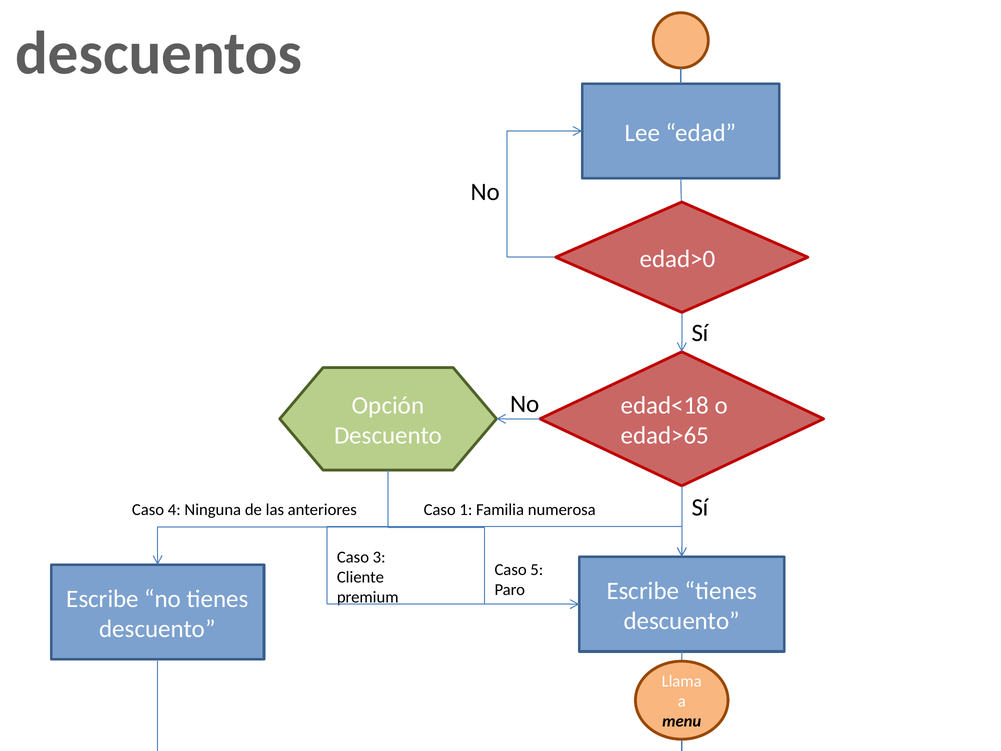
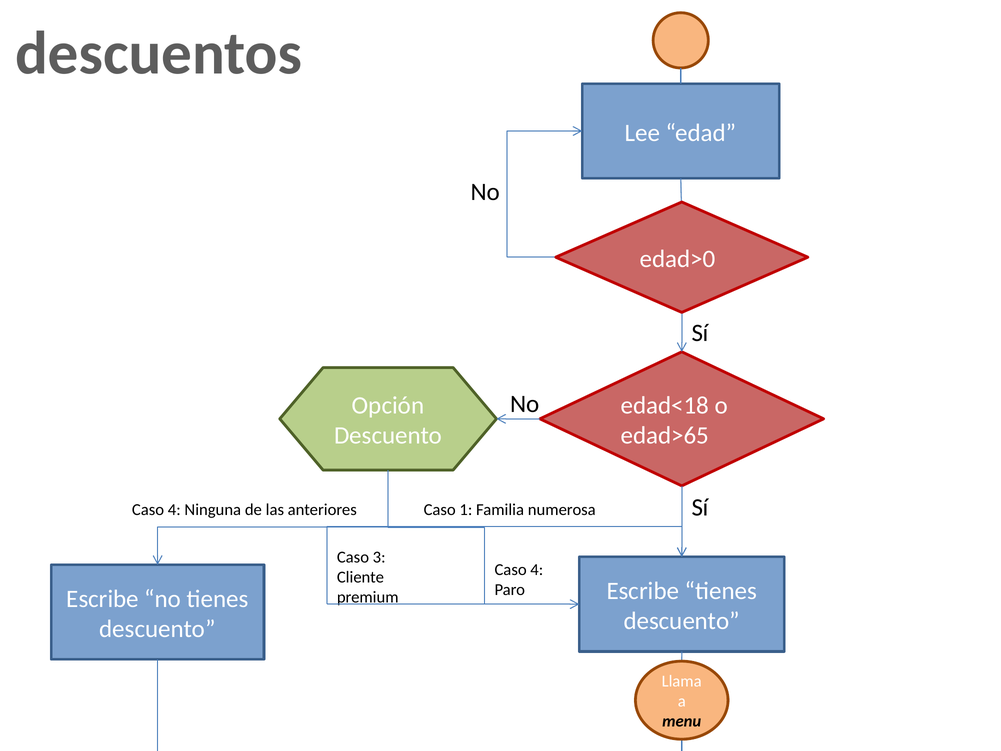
5 at (537, 569): 5 -> 4
